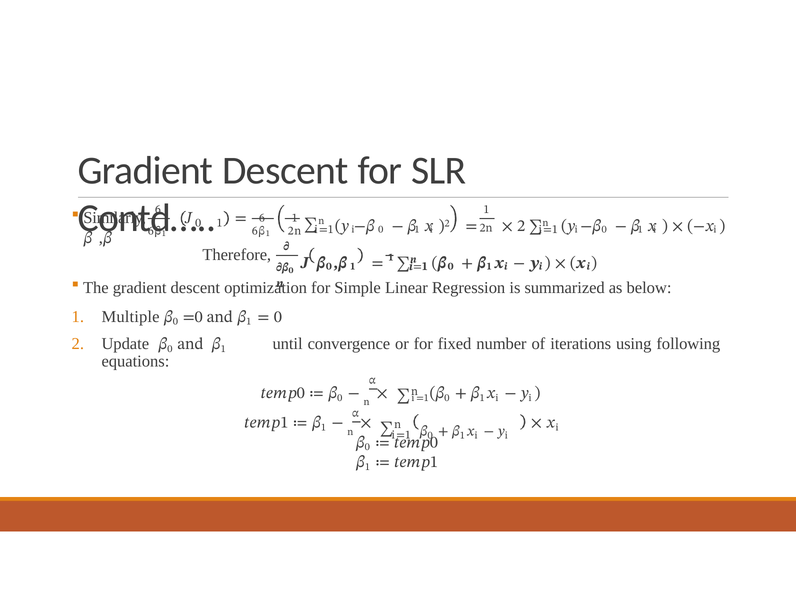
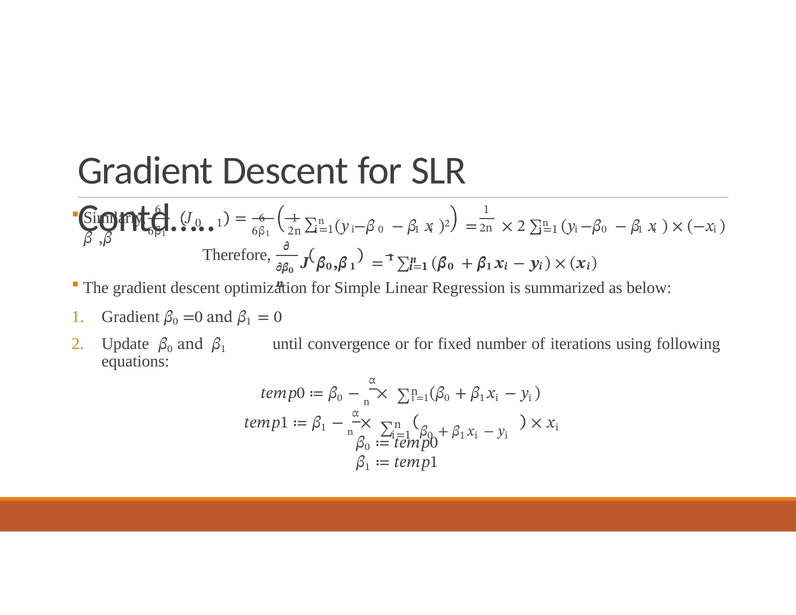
1 Multiple: Multiple -> Gradient
